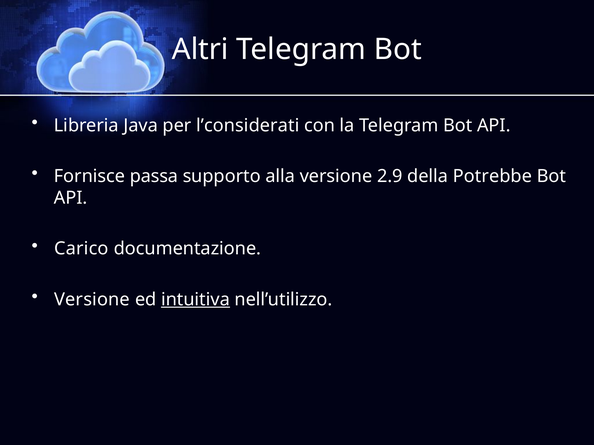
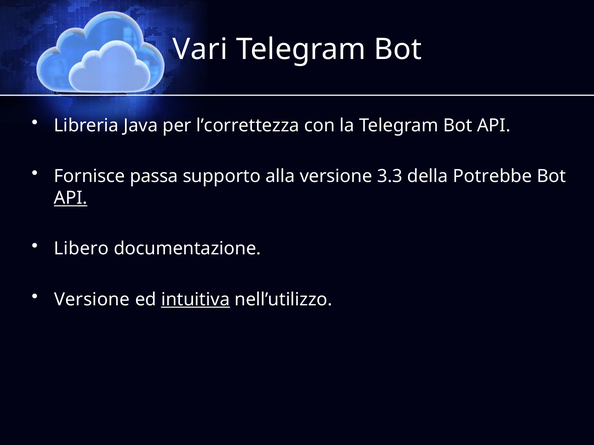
Altri: Altri -> Vari
l’considerati: l’considerati -> l’correttezza
2.9: 2.9 -> 3.3
API at (71, 198) underline: none -> present
Carico: Carico -> Libero
